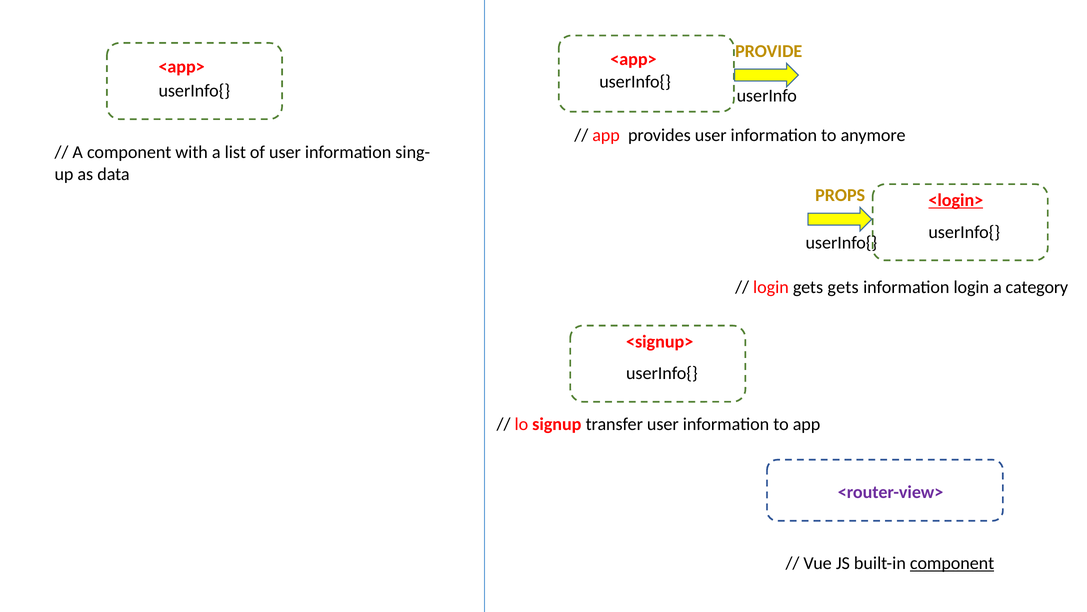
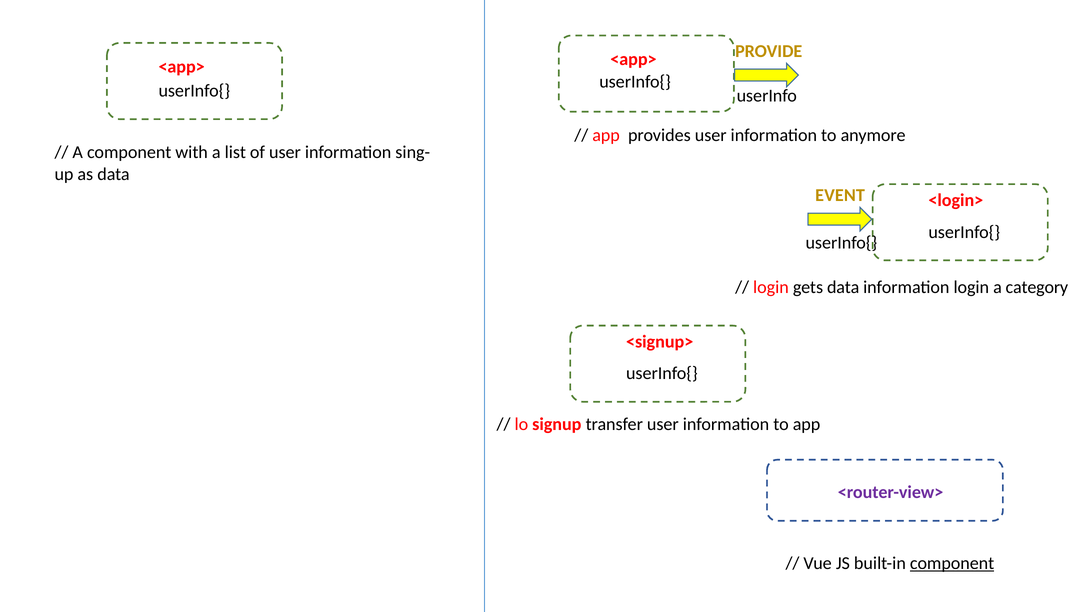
PROPS: PROPS -> EVENT
<login> underline: present -> none
gets gets: gets -> data
